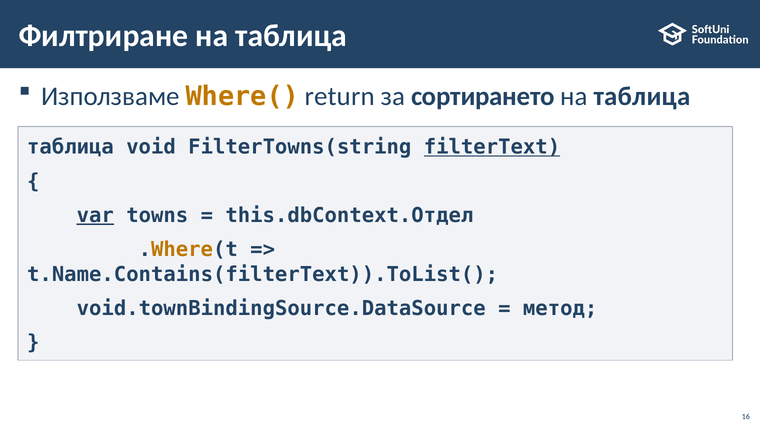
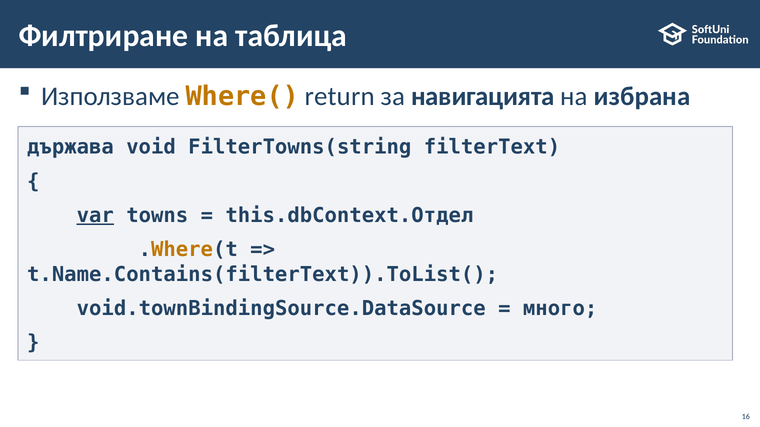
сортирането: сортирането -> навигацията
таблица at (642, 96): таблица -> избрана
таблица at (70, 147): таблица -> държава
filterText underline: present -> none
метод: метод -> много
